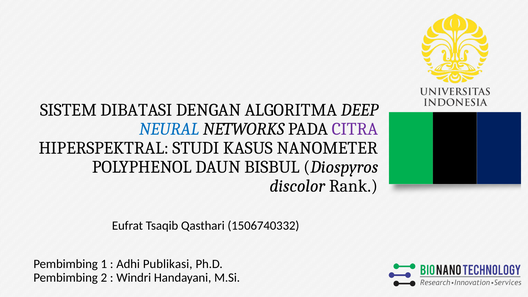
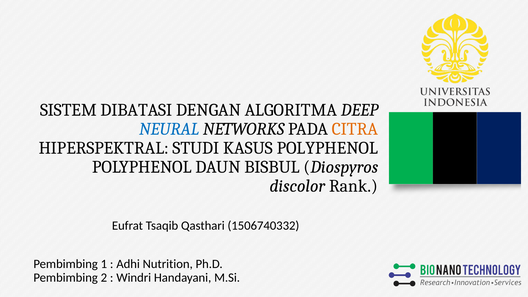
CITRA colour: purple -> orange
KASUS NANOMETER: NANOMETER -> POLYPHENOL
Publikasi: Publikasi -> Nutrition
